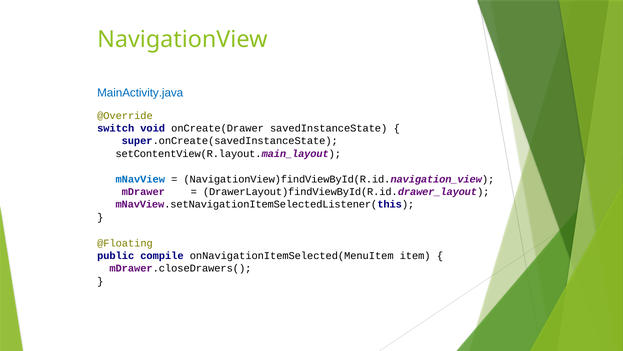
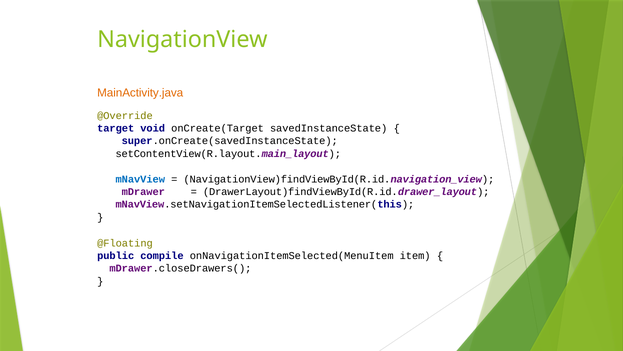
MainActivity.java colour: blue -> orange
switch: switch -> target
onCreate(Drawer: onCreate(Drawer -> onCreate(Target
